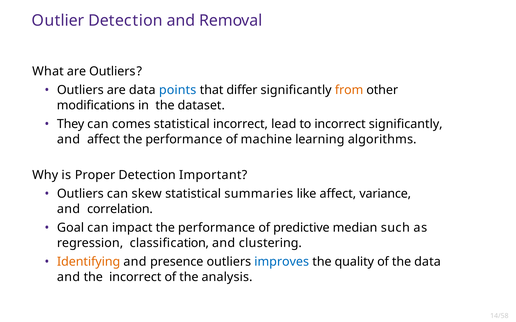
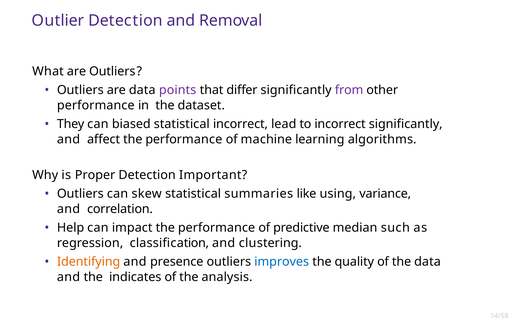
points colour: blue -> purple
from colour: orange -> purple
modifications at (96, 106): modifications -> performance
comes: comes -> biased
like affect: affect -> using
Goal: Goal -> Help
the incorrect: incorrect -> indicates
